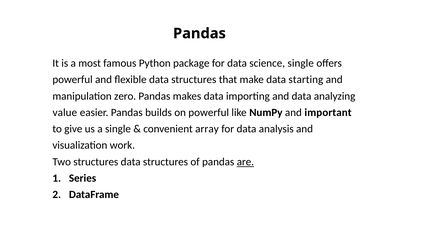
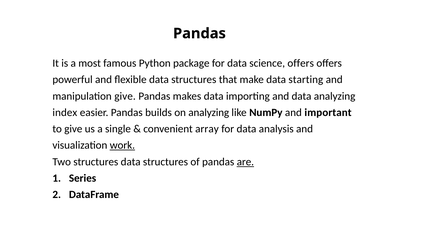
science single: single -> offers
manipulation zero: zero -> give
value: value -> index
on powerful: powerful -> analyzing
work underline: none -> present
